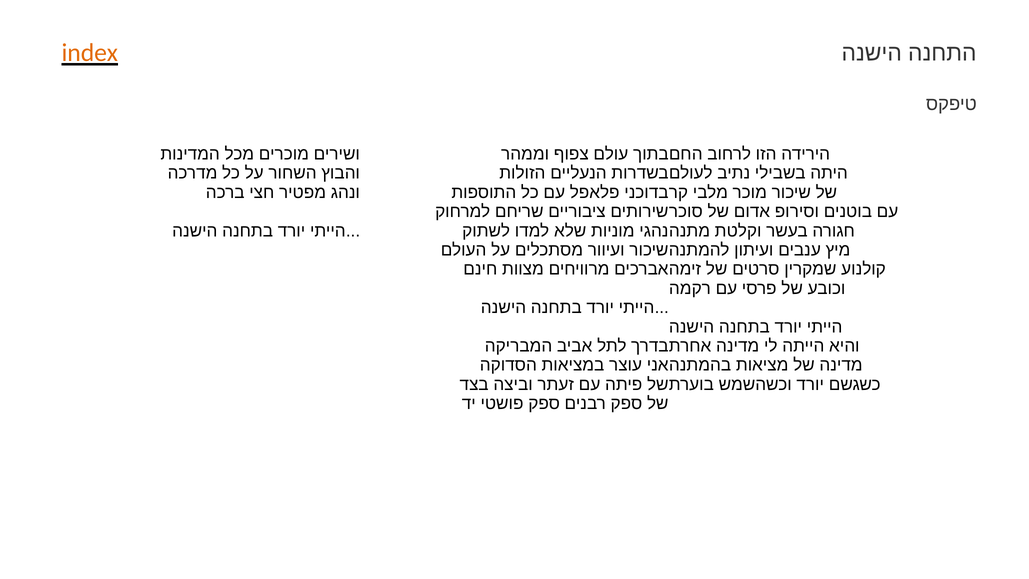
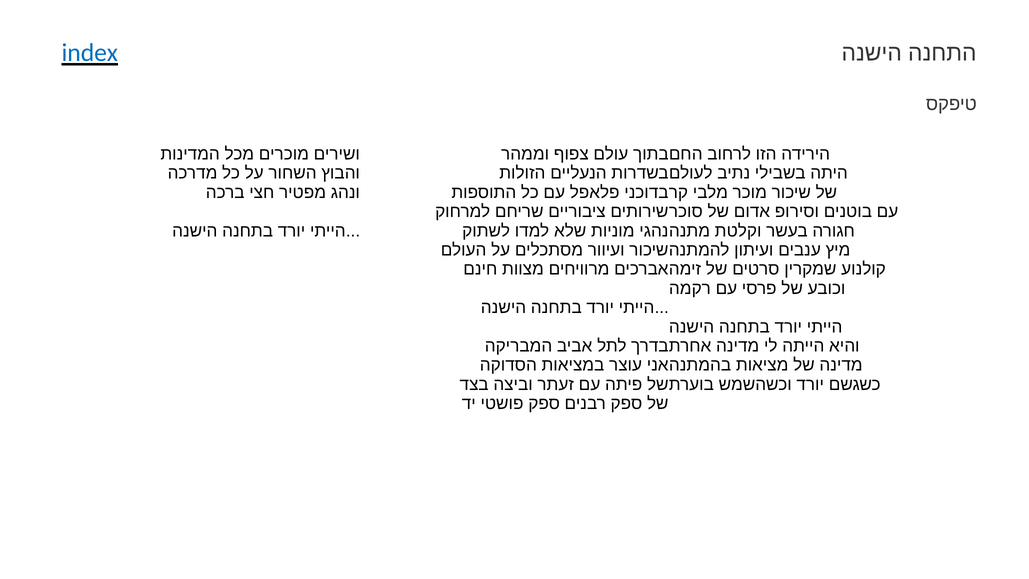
index colour: orange -> blue
